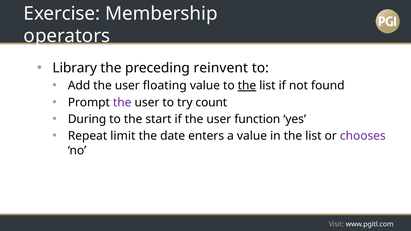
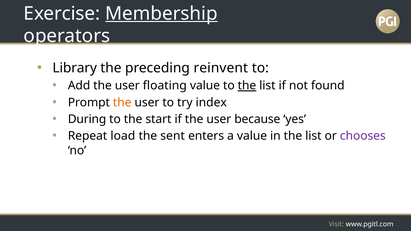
Membership underline: none -> present
the at (122, 103) colour: purple -> orange
count: count -> index
function: function -> because
limit: limit -> load
date: date -> sent
